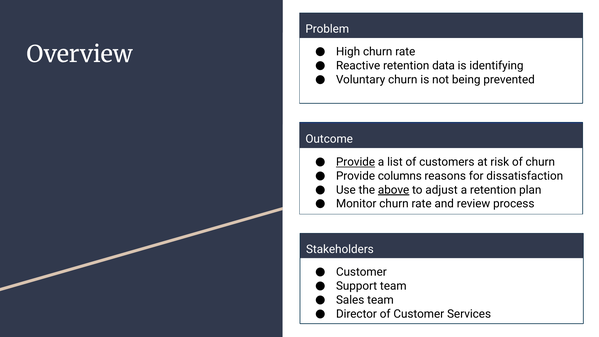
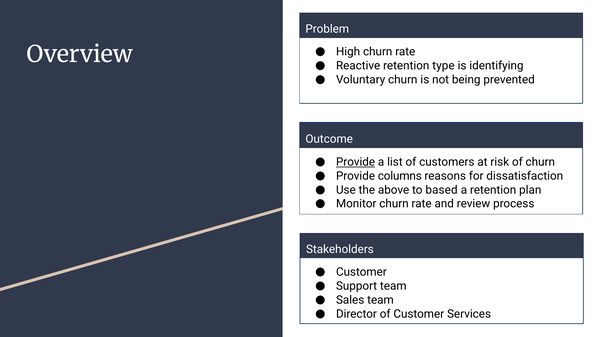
data: data -> type
above underline: present -> none
adjust: adjust -> based
